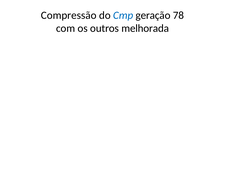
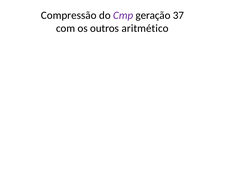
Cmp colour: blue -> purple
78: 78 -> 37
melhorada: melhorada -> aritmético
